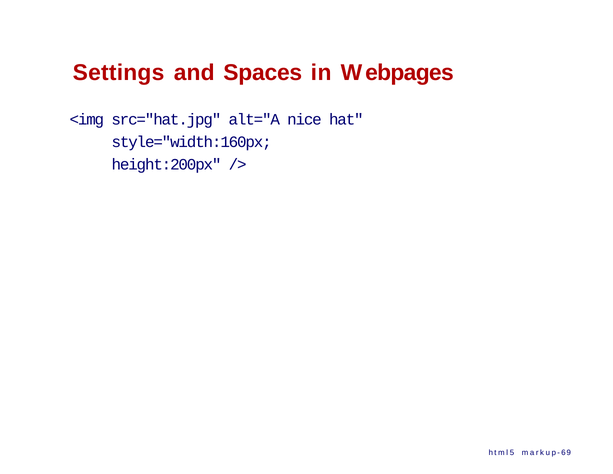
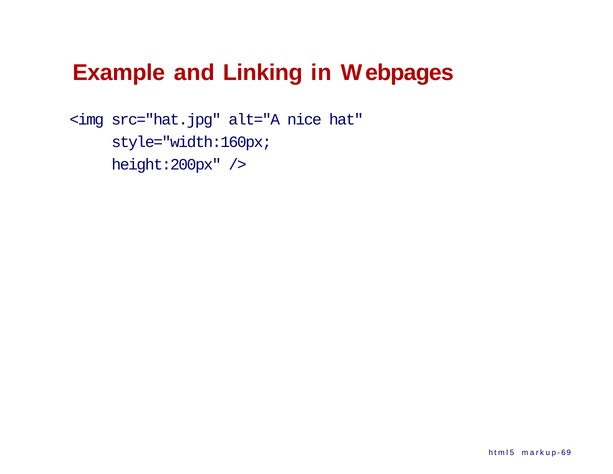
Settings: Settings -> Example
Spaces: Spaces -> Linking
